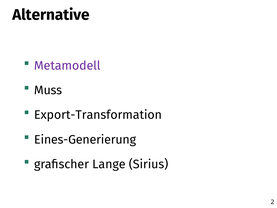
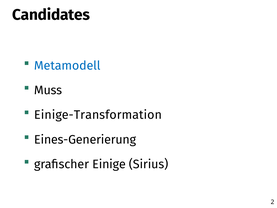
Alternative: Alternative -> Candidates
Metamodell colour: purple -> blue
Export-Transformation: Export-Transformation -> Einige-Transformation
Lange: Lange -> Einige
